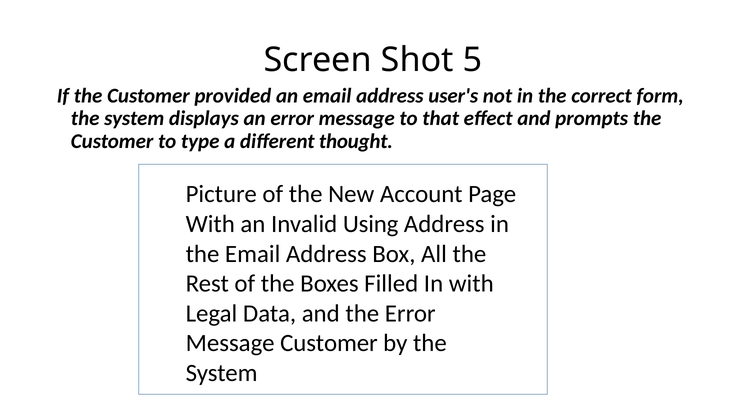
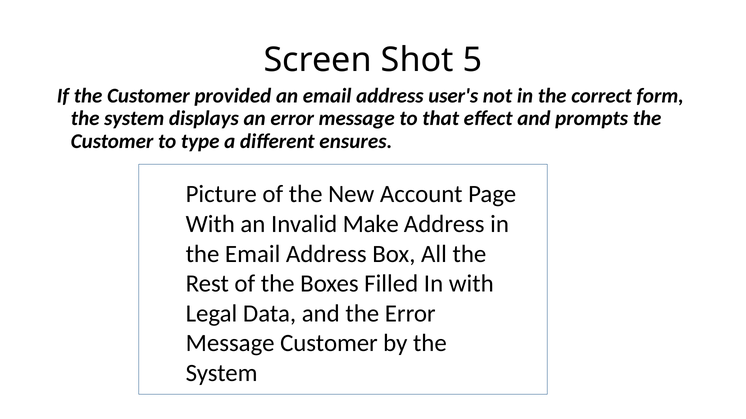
thought: thought -> ensures
Using: Using -> Make
